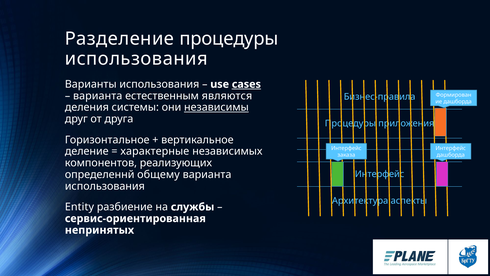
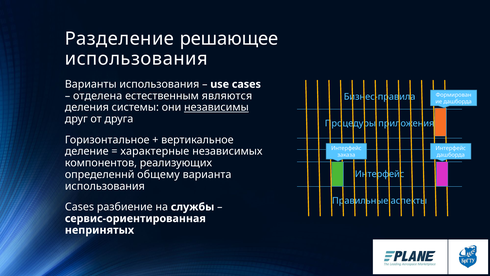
Разделение процедуры: процедуры -> решающее
cases at (246, 84) underline: present -> none
варианта at (98, 96): варианта -> отделена
Архитектура: Архитектура -> Правильные
Entity at (79, 207): Entity -> Cases
